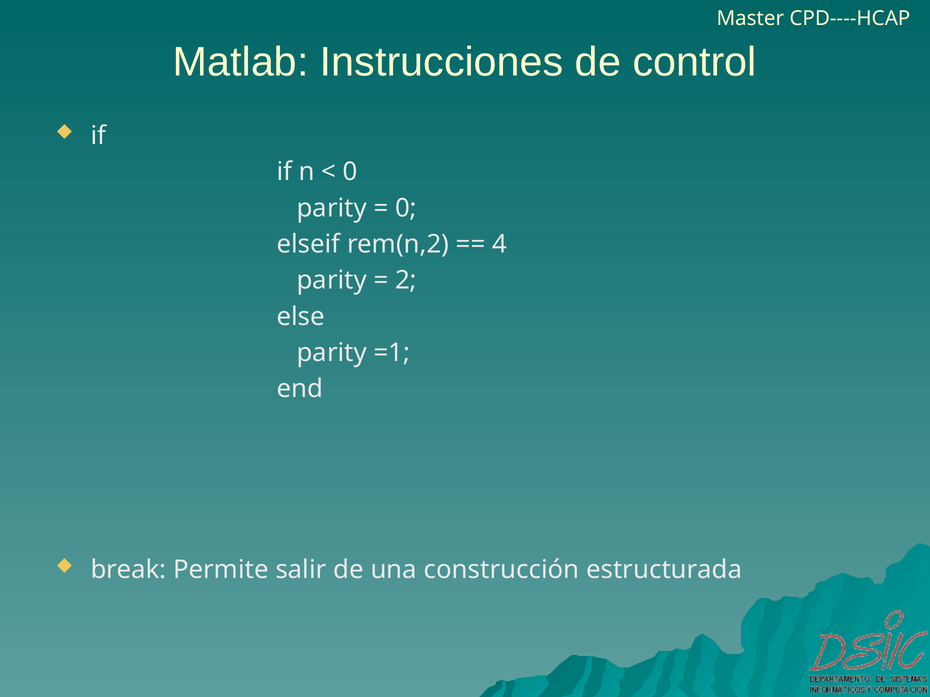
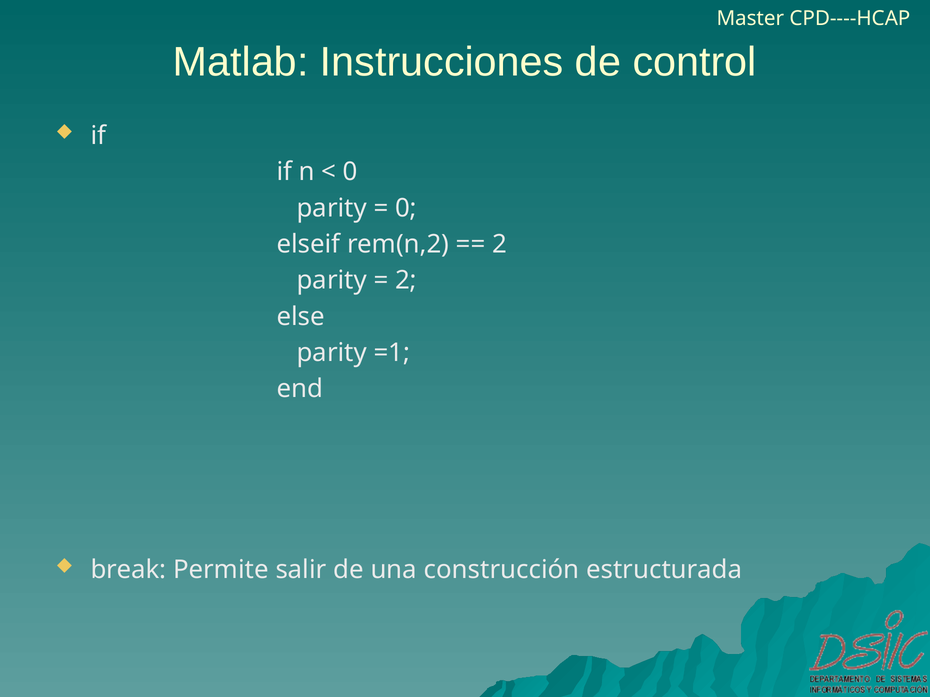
4 at (500, 244): 4 -> 2
